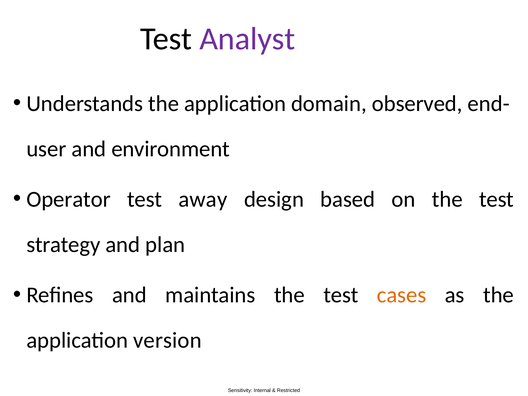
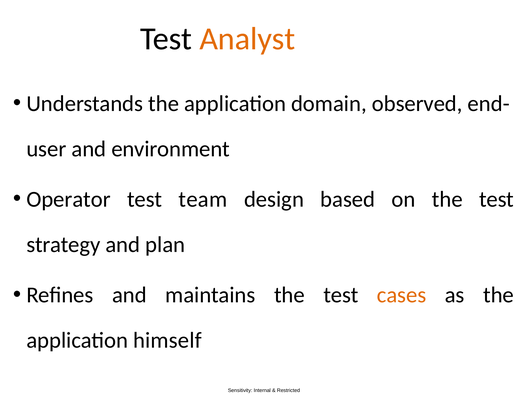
Analyst colour: purple -> orange
away: away -> team
version: version -> himself
